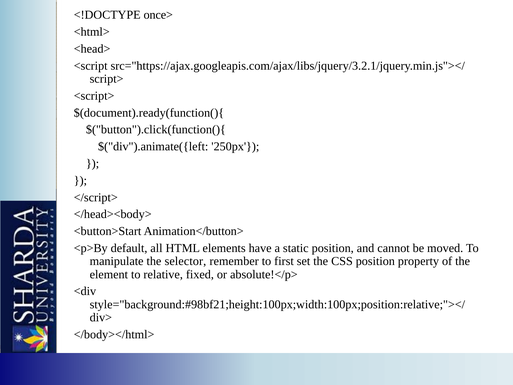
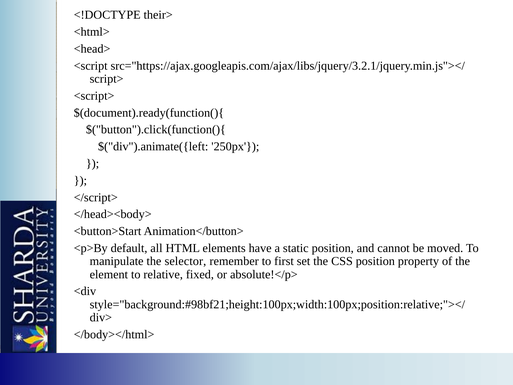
once>: once> -> their>
